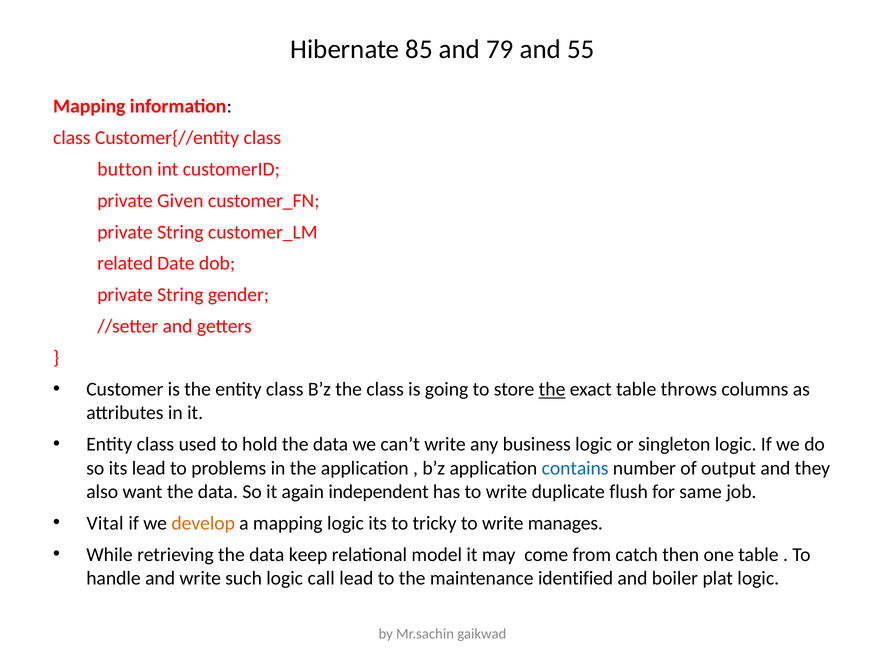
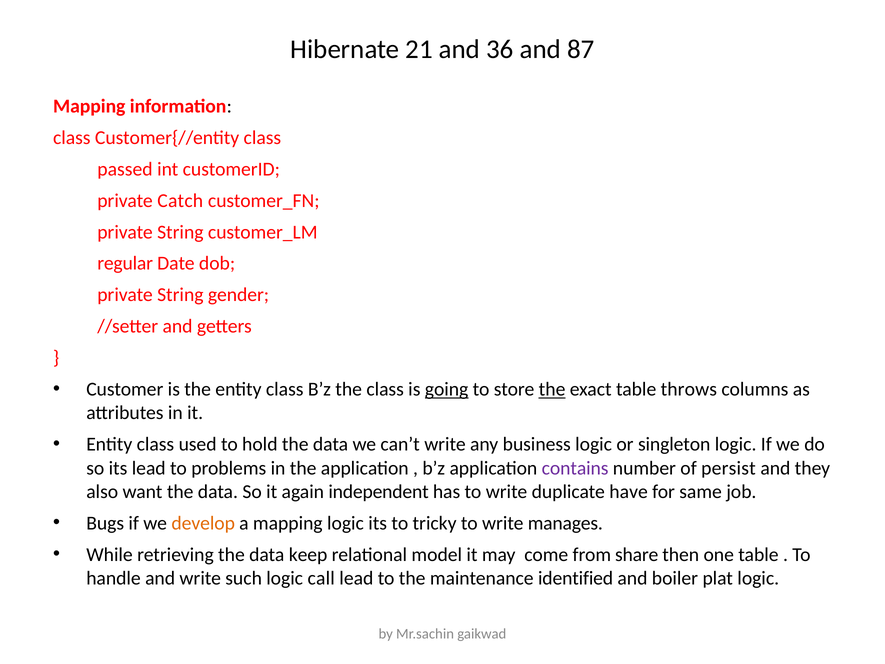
85: 85 -> 21
79: 79 -> 36
55: 55 -> 87
button: button -> passed
Given: Given -> Catch
related: related -> regular
going underline: none -> present
contains colour: blue -> purple
output: output -> persist
flush: flush -> have
Vital: Vital -> Bugs
catch: catch -> share
